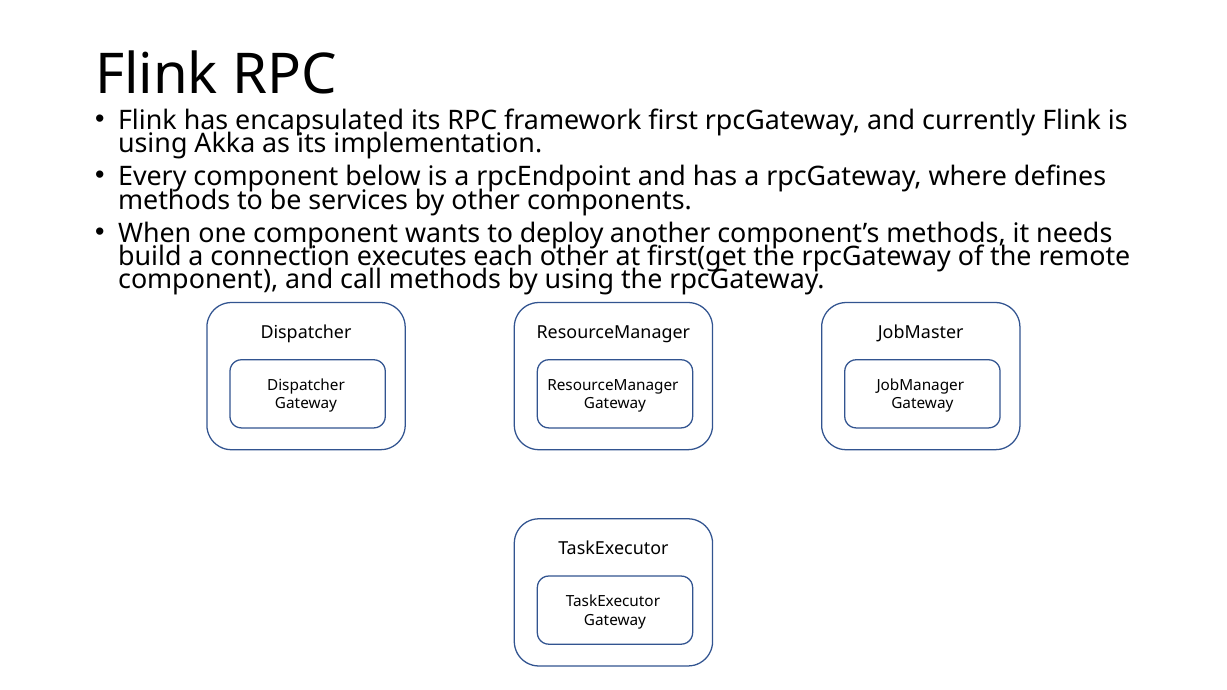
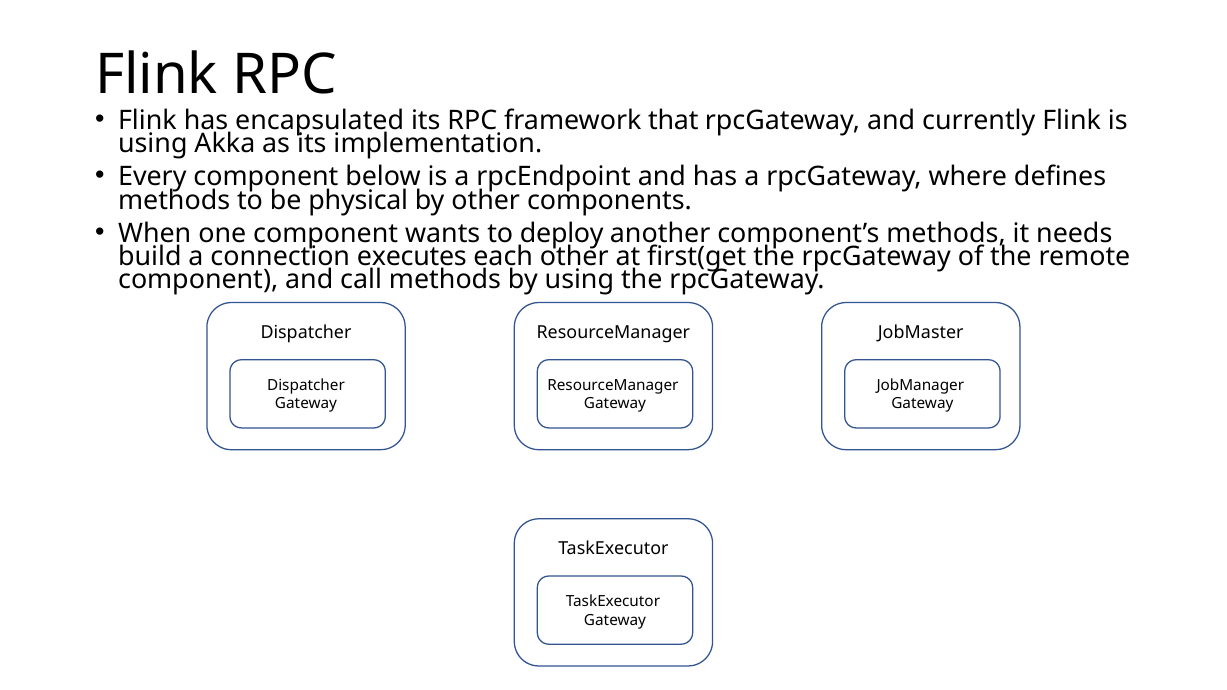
first: first -> that
services: services -> physical
